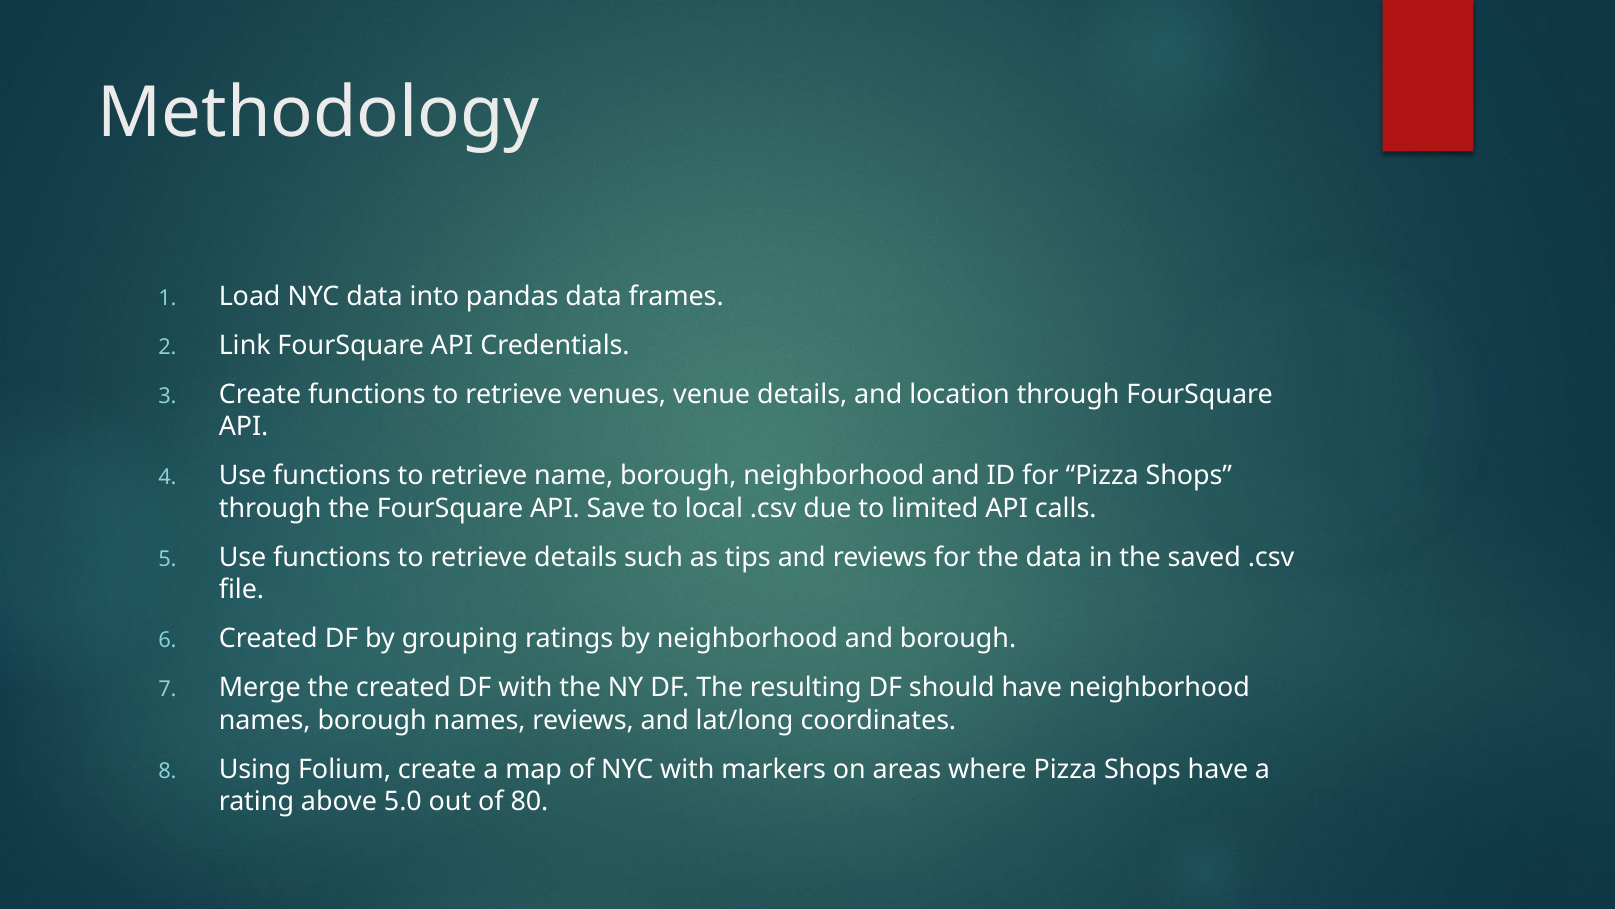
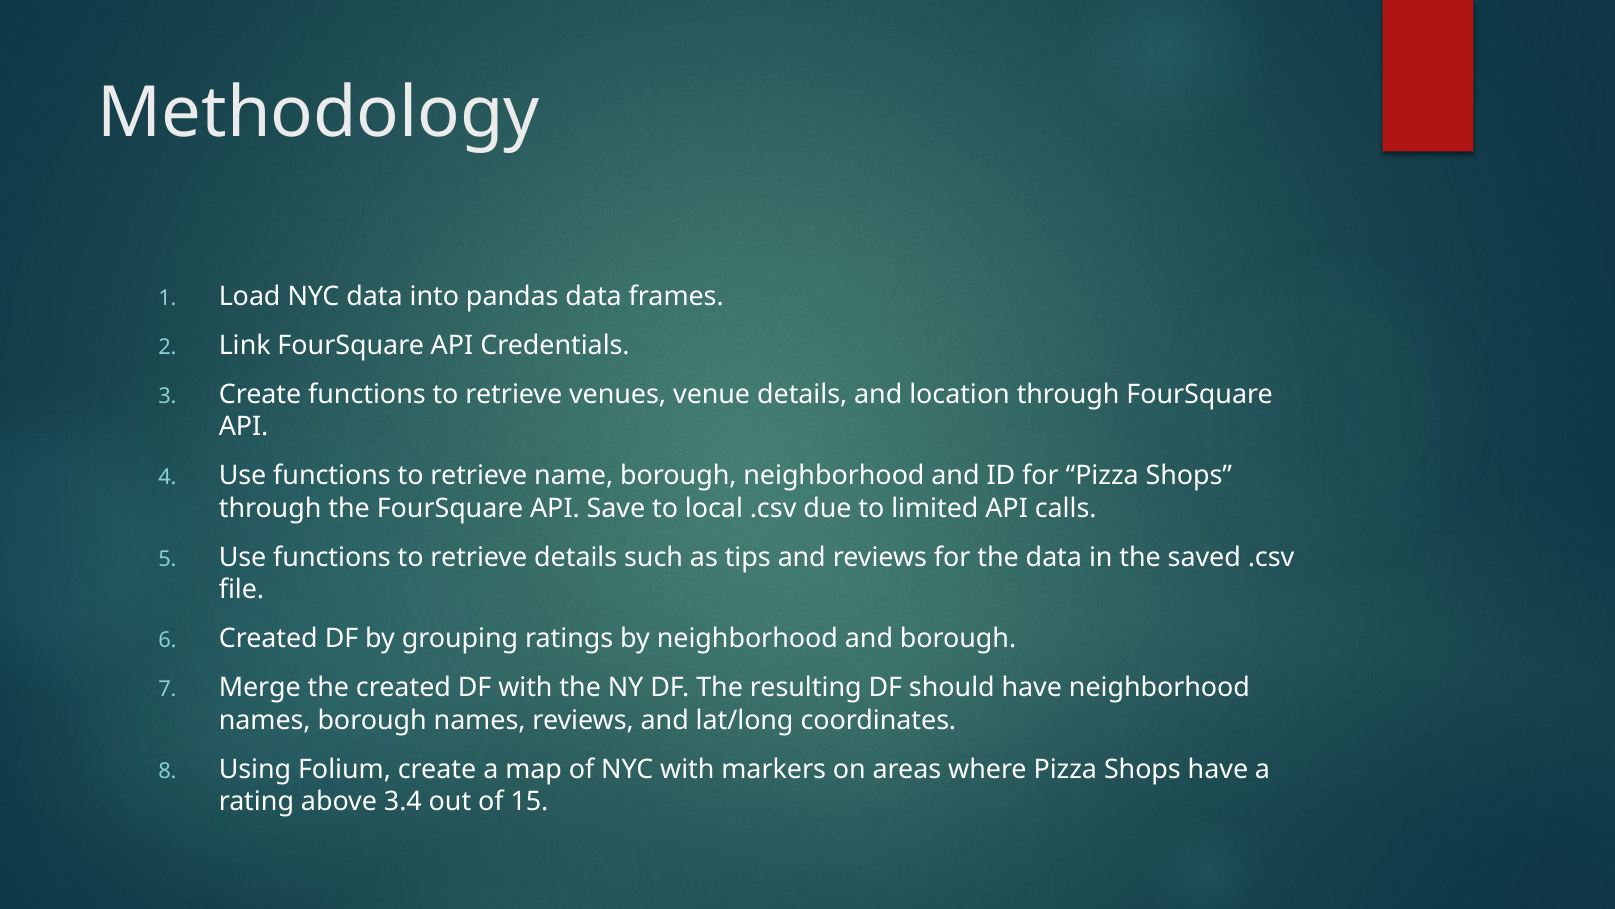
5.0: 5.0 -> 3.4
80: 80 -> 15
